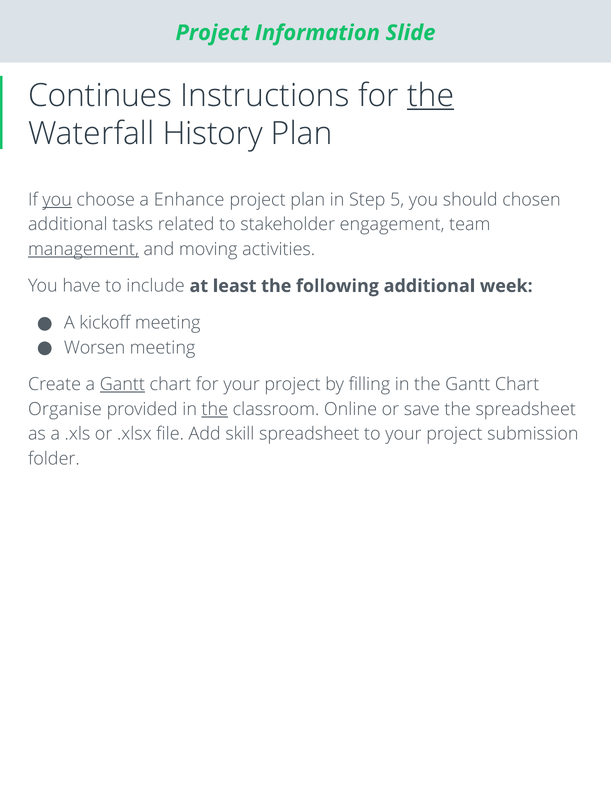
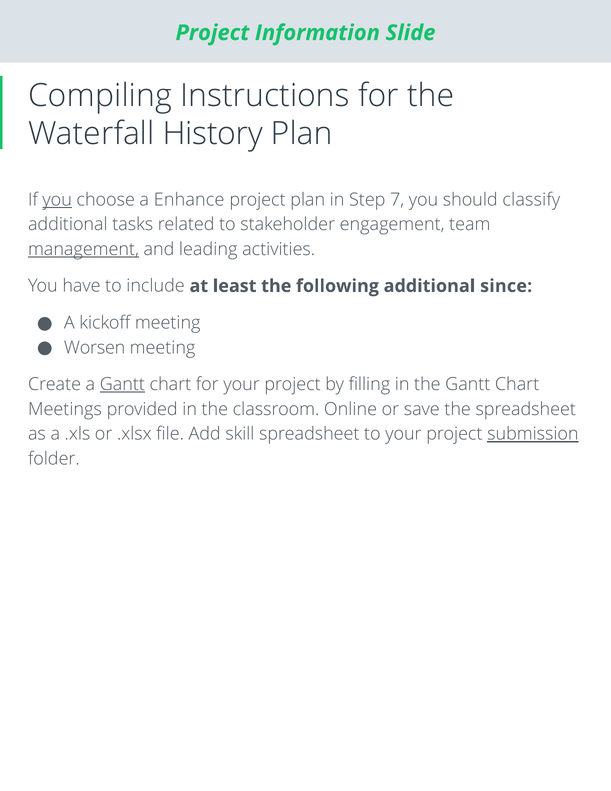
Continues: Continues -> Compiling
the at (431, 95) underline: present -> none
5: 5 -> 7
chosen: chosen -> classify
moving: moving -> leading
week: week -> since
Organise: Organise -> Meetings
the at (215, 409) underline: present -> none
submission underline: none -> present
